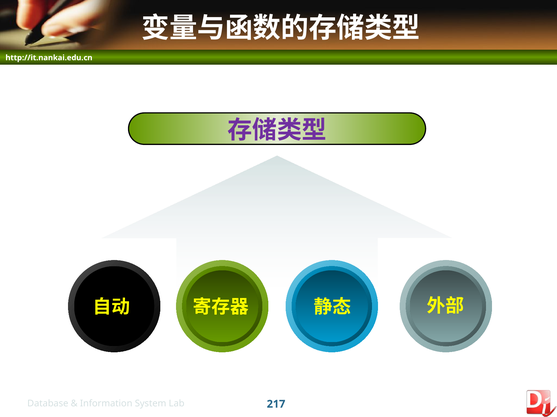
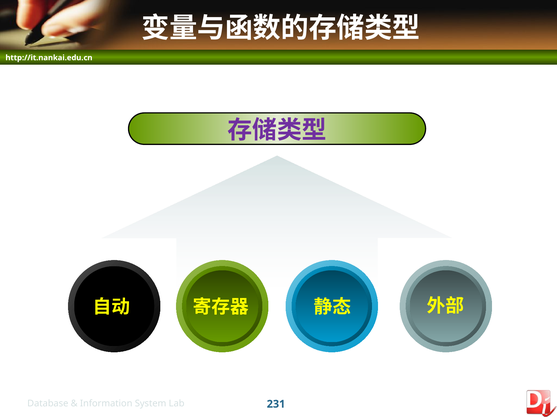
217: 217 -> 231
